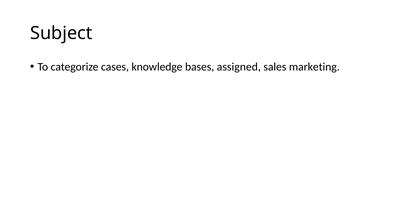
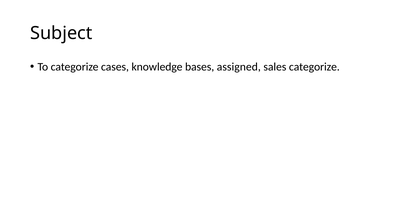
sales marketing: marketing -> categorize
